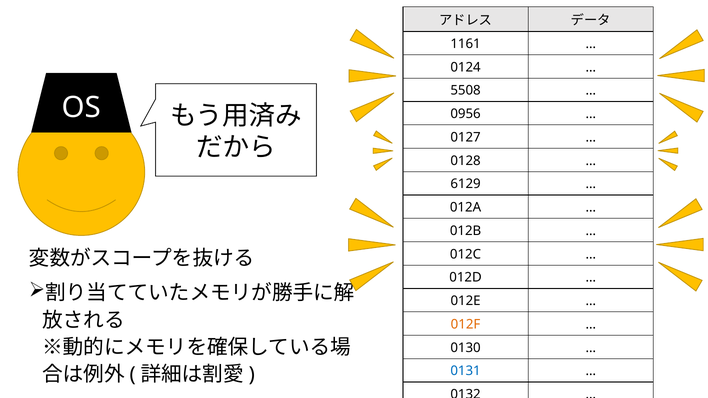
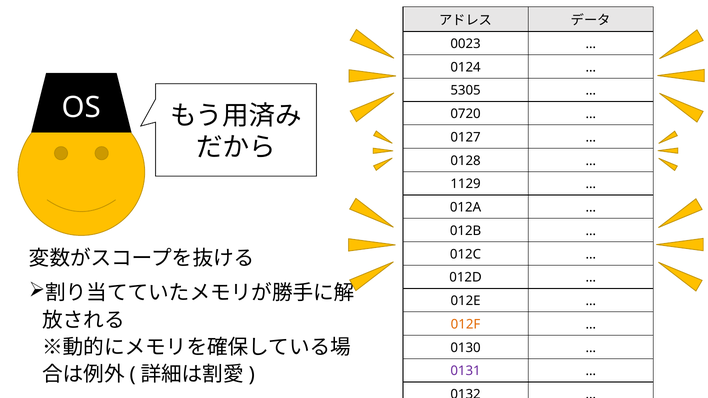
1161: 1161 -> 0023
5508: 5508 -> 5305
0956: 0956 -> 0720
6129: 6129 -> 1129
0131 colour: blue -> purple
